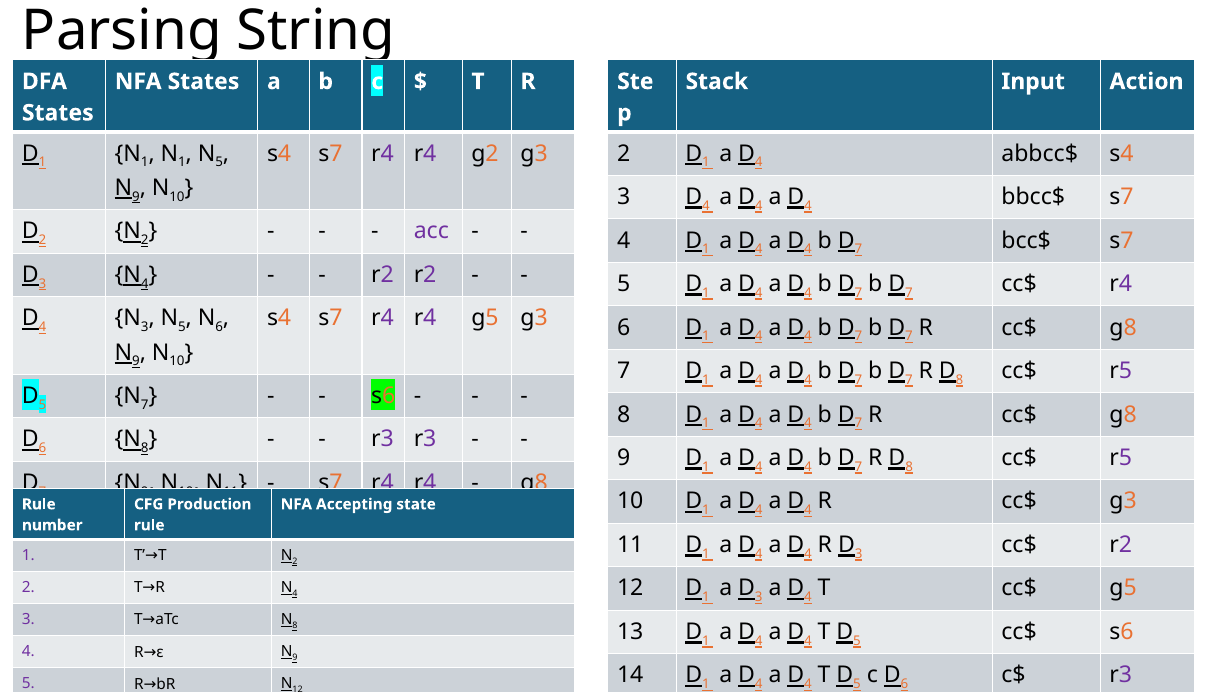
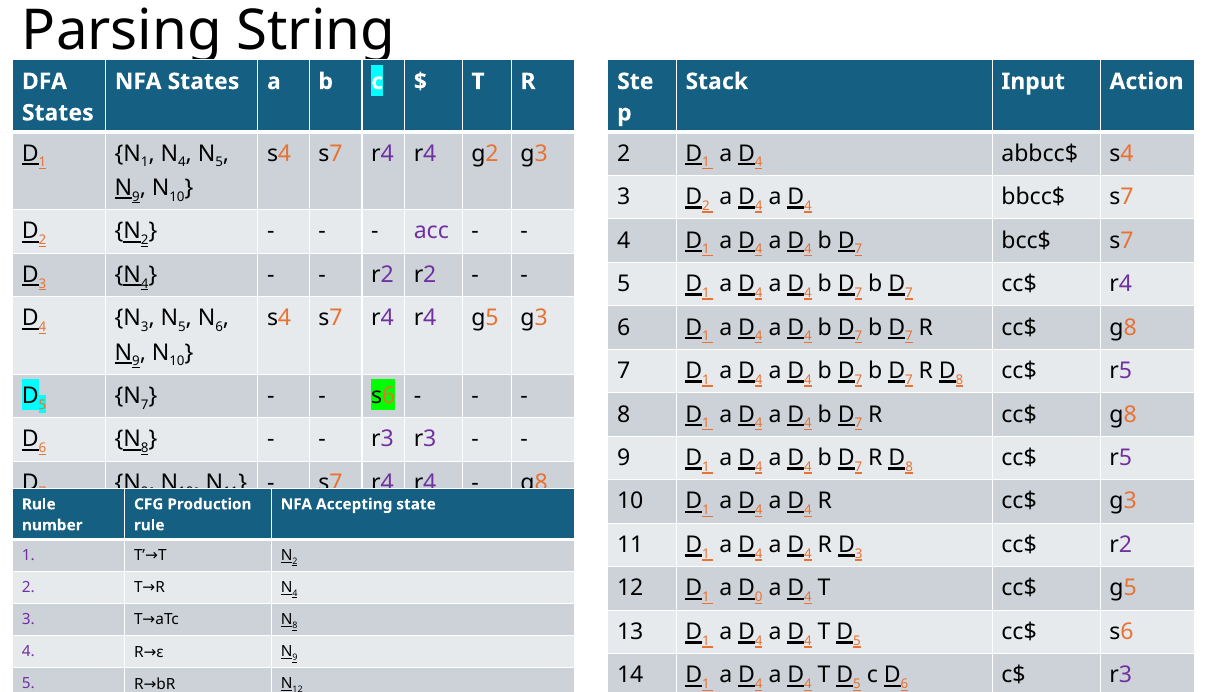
1 at (182, 163): 1 -> 4
4 at (706, 206): 4 -> 2
3 at (759, 598): 3 -> 0
